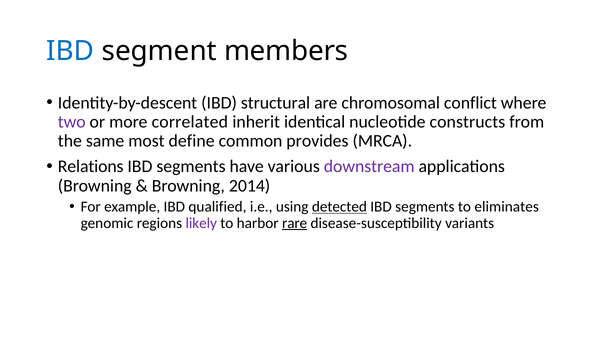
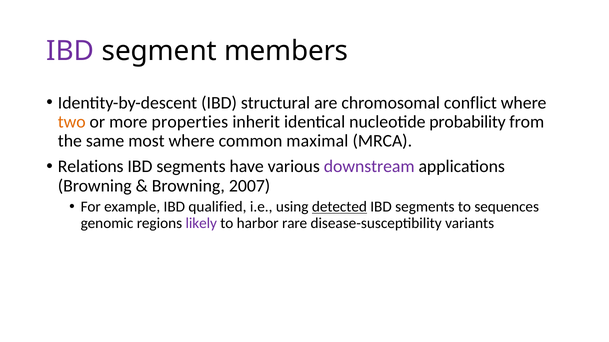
IBD at (70, 51) colour: blue -> purple
two colour: purple -> orange
correlated: correlated -> properties
constructs: constructs -> probability
most define: define -> where
provides: provides -> maximal
2014: 2014 -> 2007
eliminates: eliminates -> sequences
rare underline: present -> none
